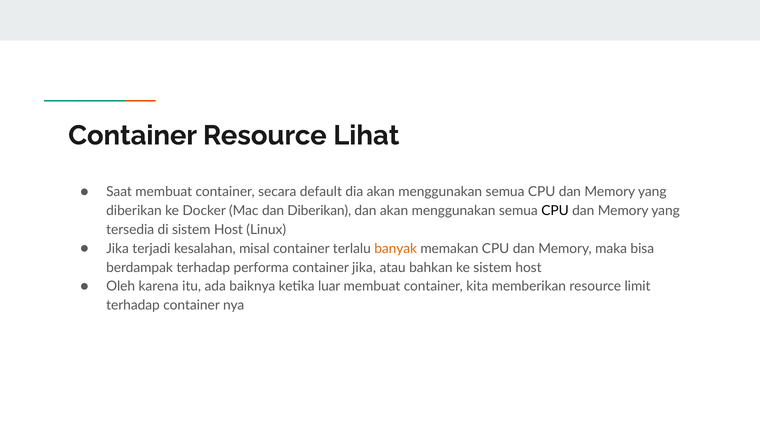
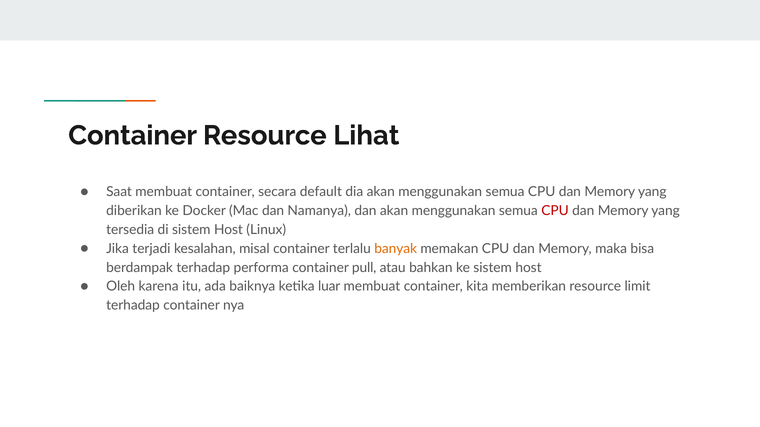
dan Diberikan: Diberikan -> Namanya
CPU at (555, 211) colour: black -> red
container jika: jika -> pull
